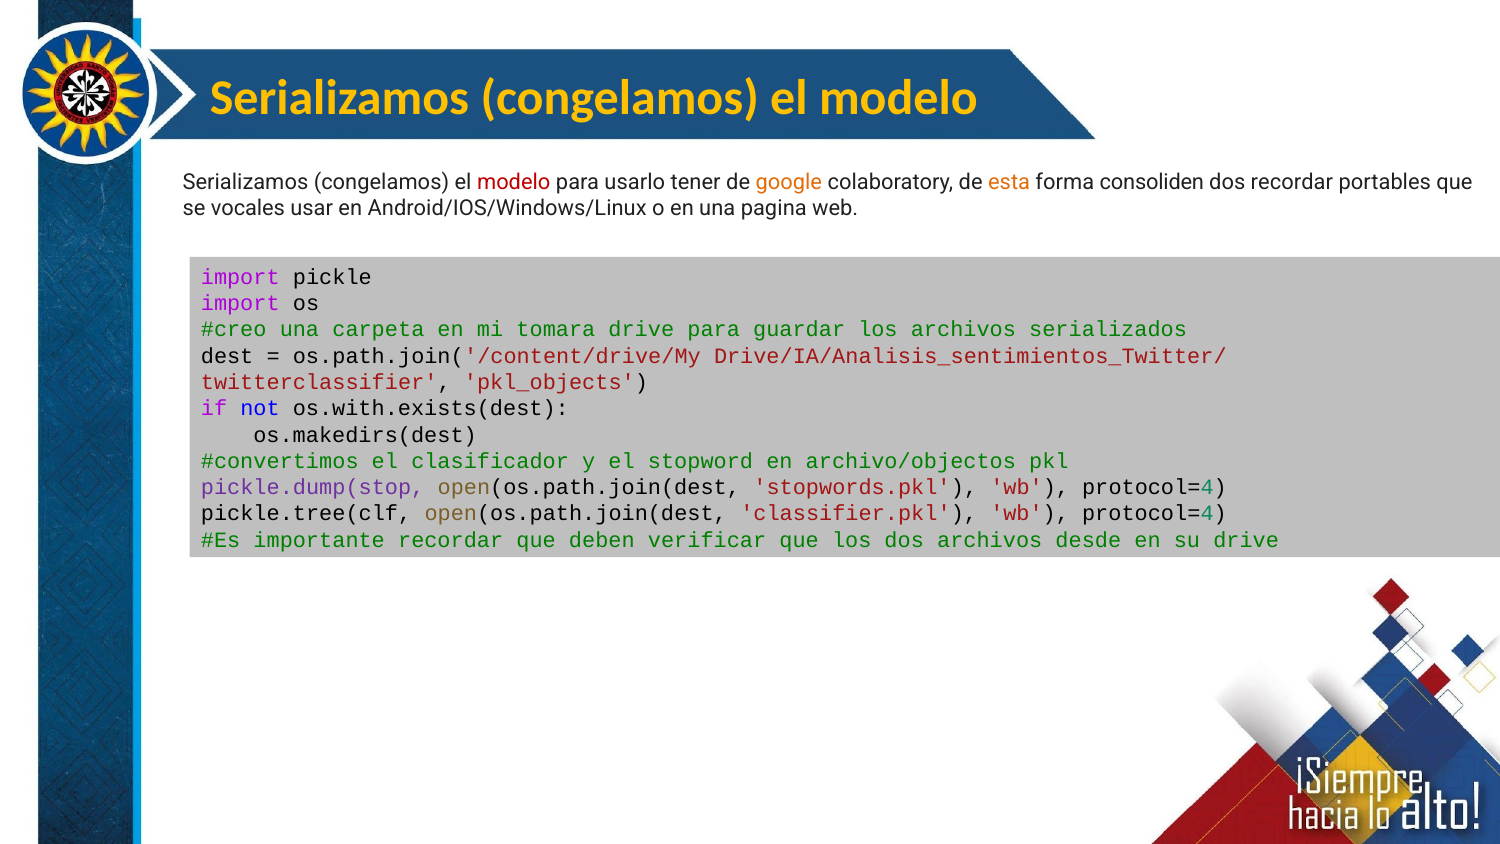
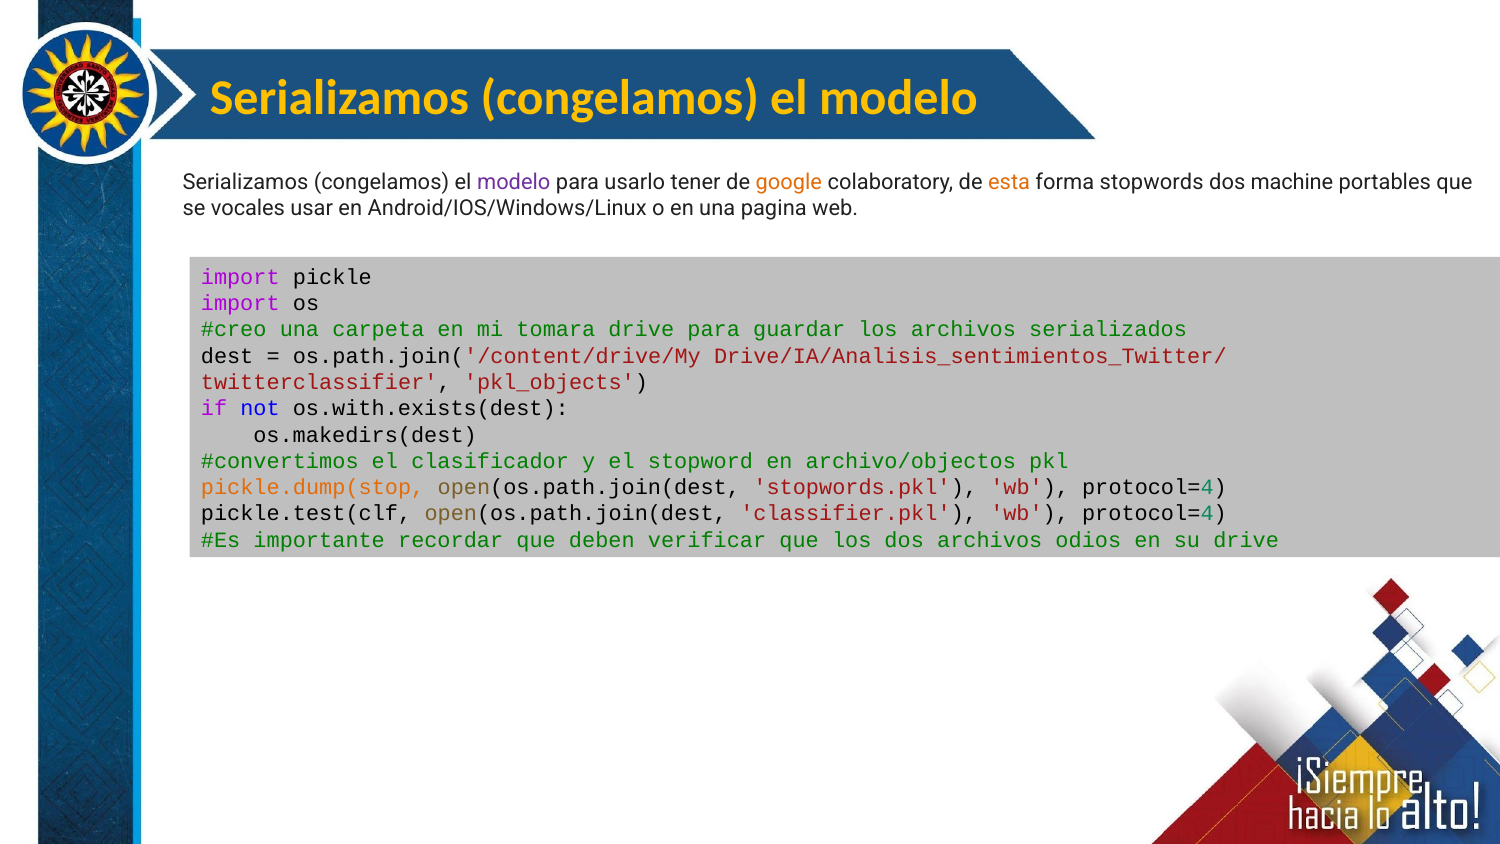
modelo at (514, 182) colour: red -> purple
consoliden: consoliden -> stopwords
dos recordar: recordar -> machine
pickle.dump(stop colour: purple -> orange
pickle.tree(clf: pickle.tree(clf -> pickle.test(clf
desde: desde -> odios
